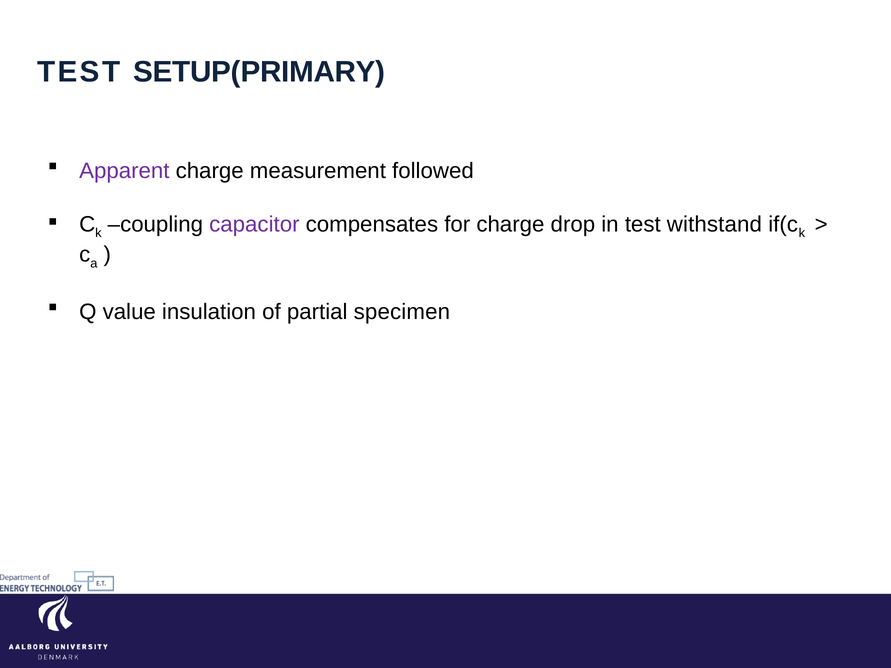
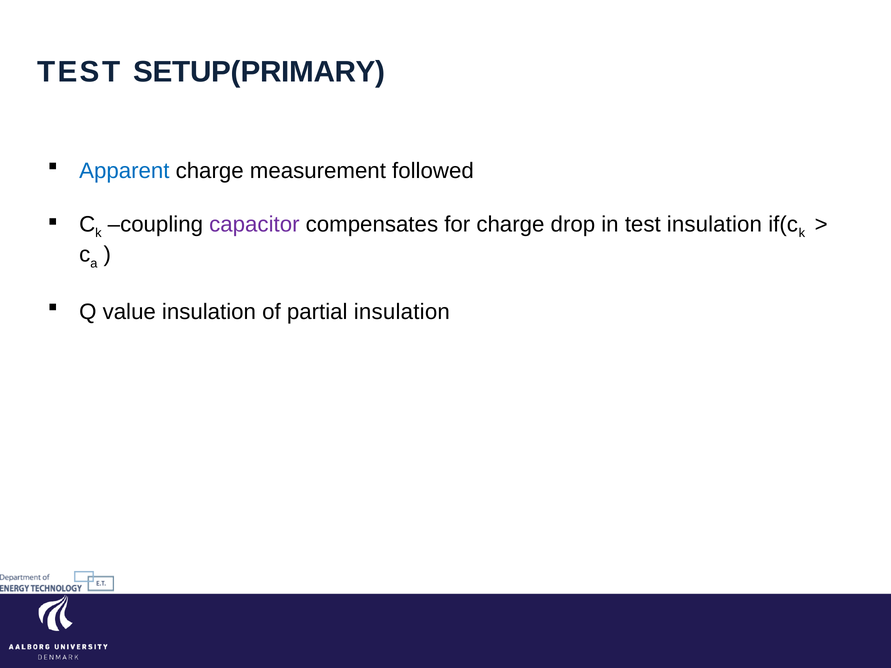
Apparent colour: purple -> blue
test withstand: withstand -> insulation
partial specimen: specimen -> insulation
